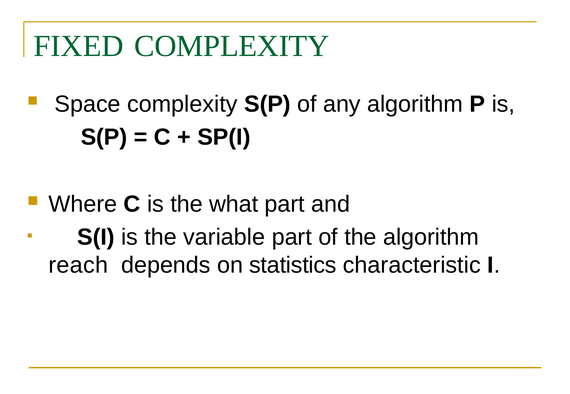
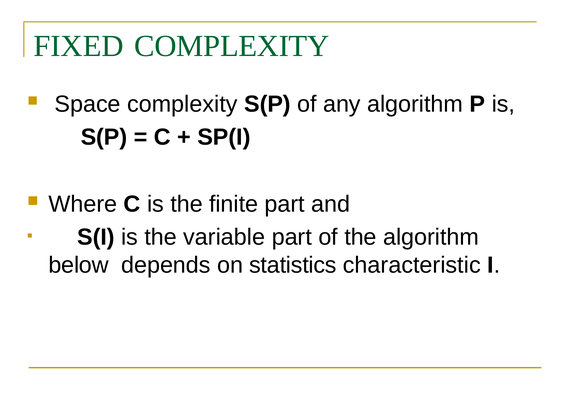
what: what -> finite
reach: reach -> below
